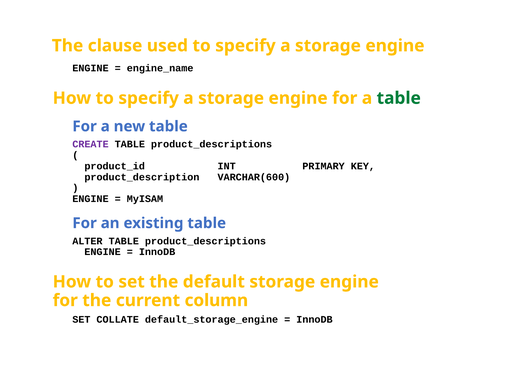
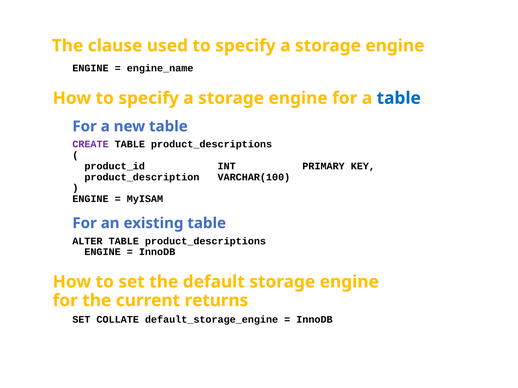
table at (399, 98) colour: green -> blue
VARCHAR(600: VARCHAR(600 -> VARCHAR(100
column: column -> returns
